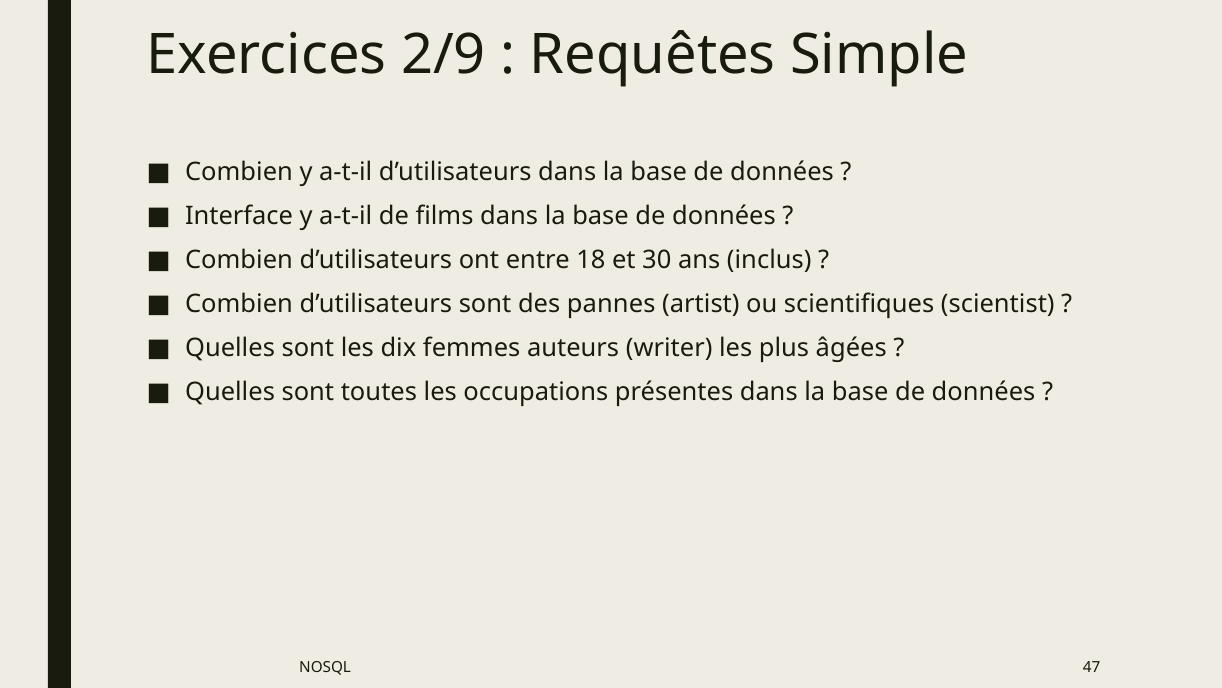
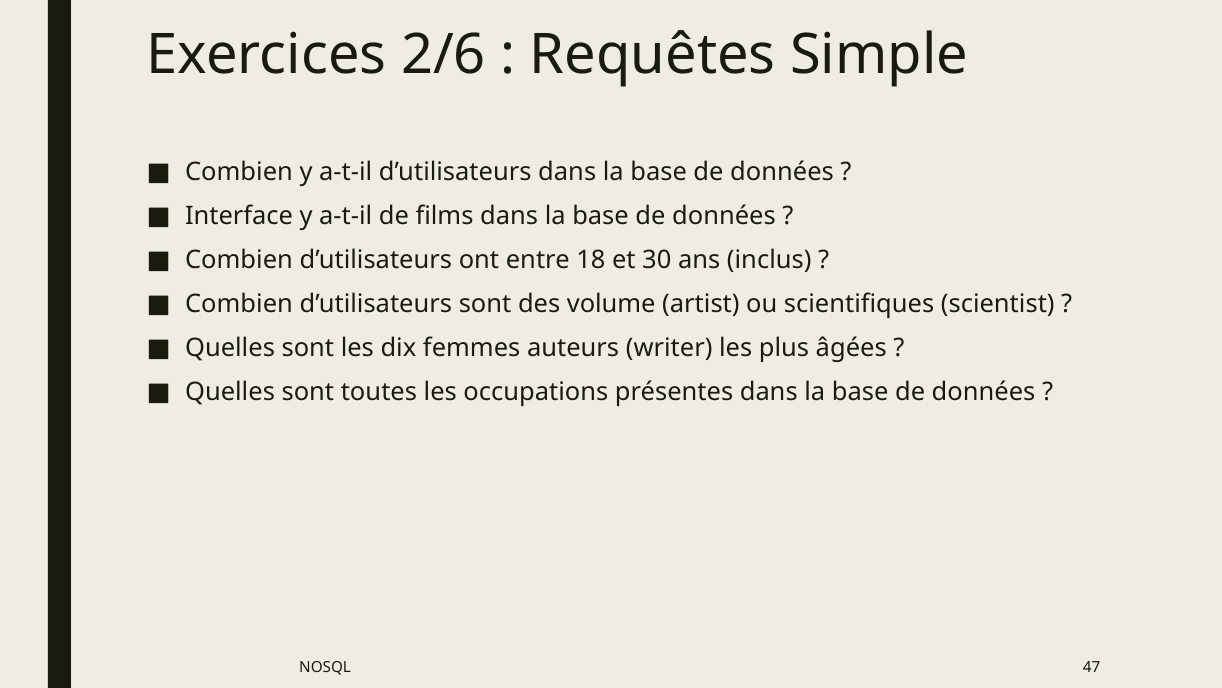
2/9: 2/9 -> 2/6
pannes: pannes -> volume
